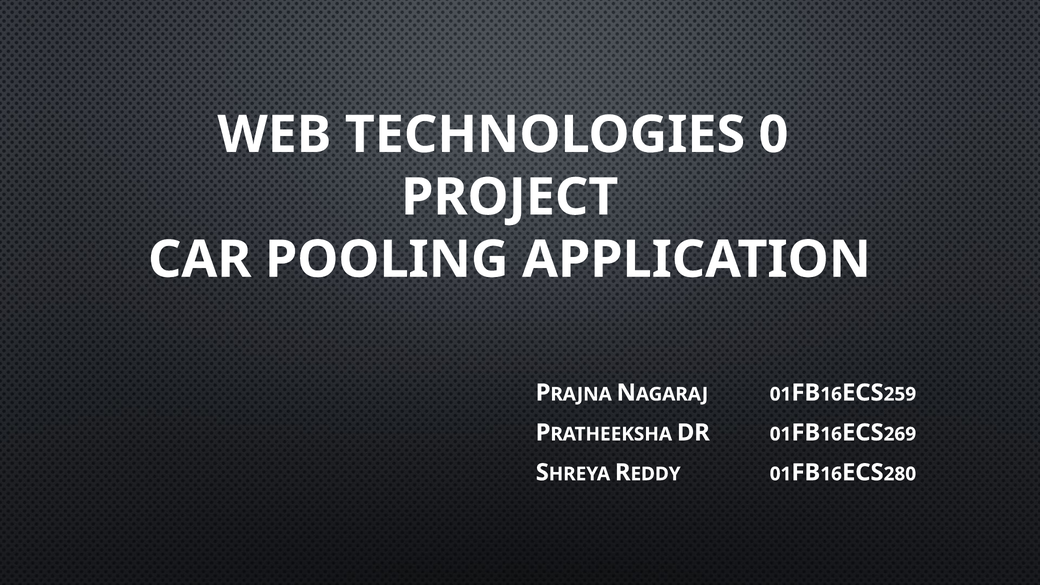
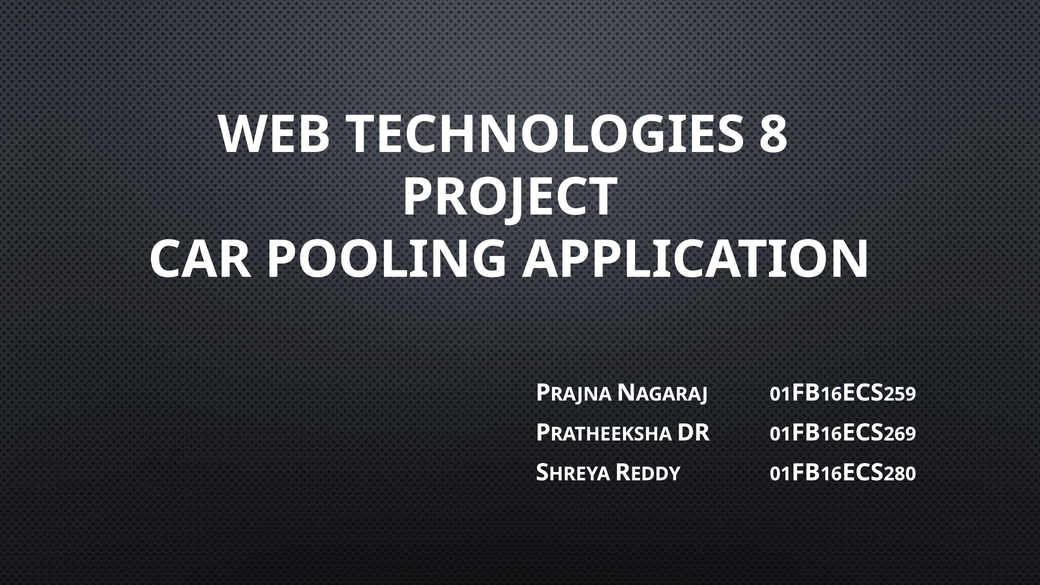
0: 0 -> 8
